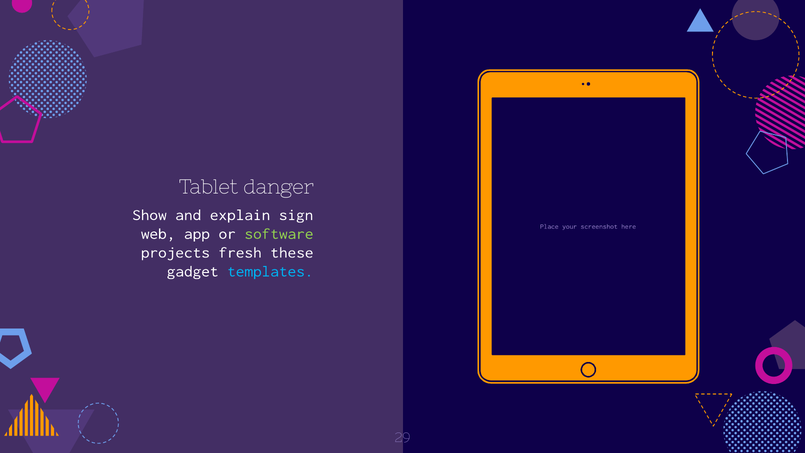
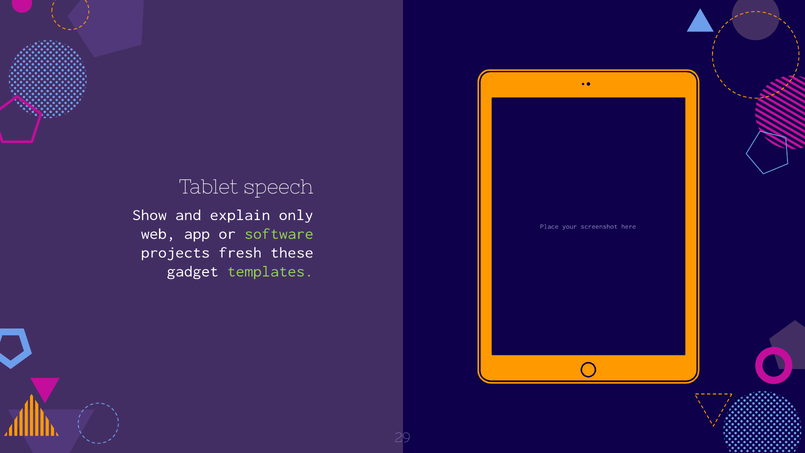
danger: danger -> speech
sign: sign -> only
templates colour: light blue -> light green
